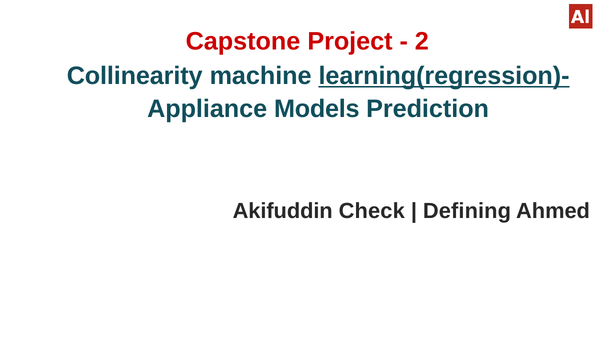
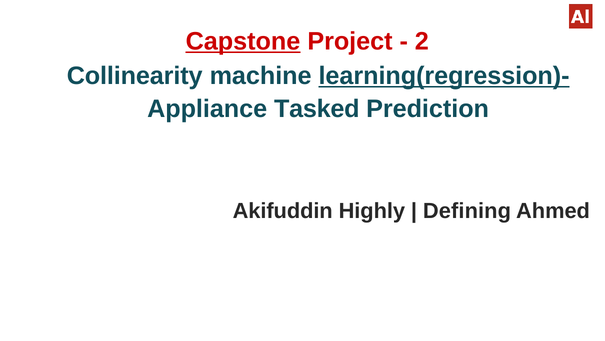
Capstone underline: none -> present
Models: Models -> Tasked
Check: Check -> Highly
